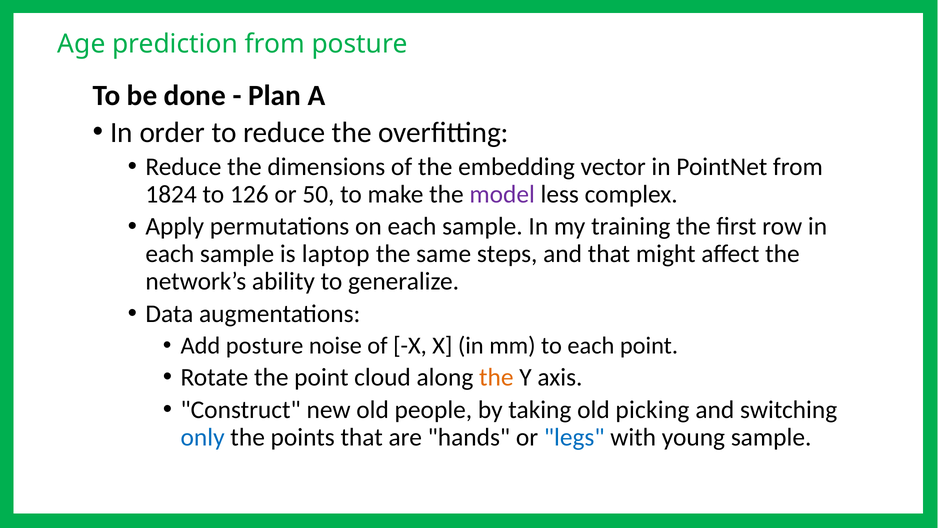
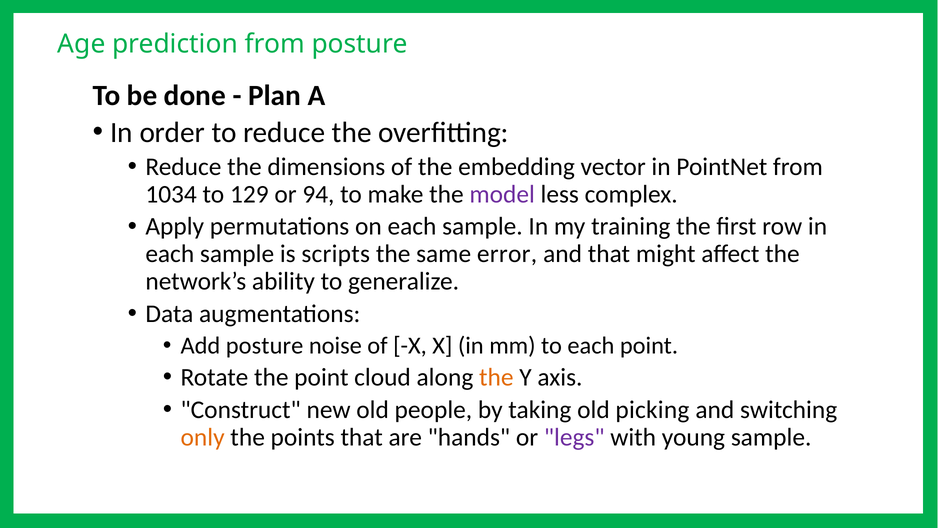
1824: 1824 -> 1034
126: 126 -> 129
50: 50 -> 94
laptop: laptop -> scripts
steps: steps -> error
only colour: blue -> orange
legs colour: blue -> purple
